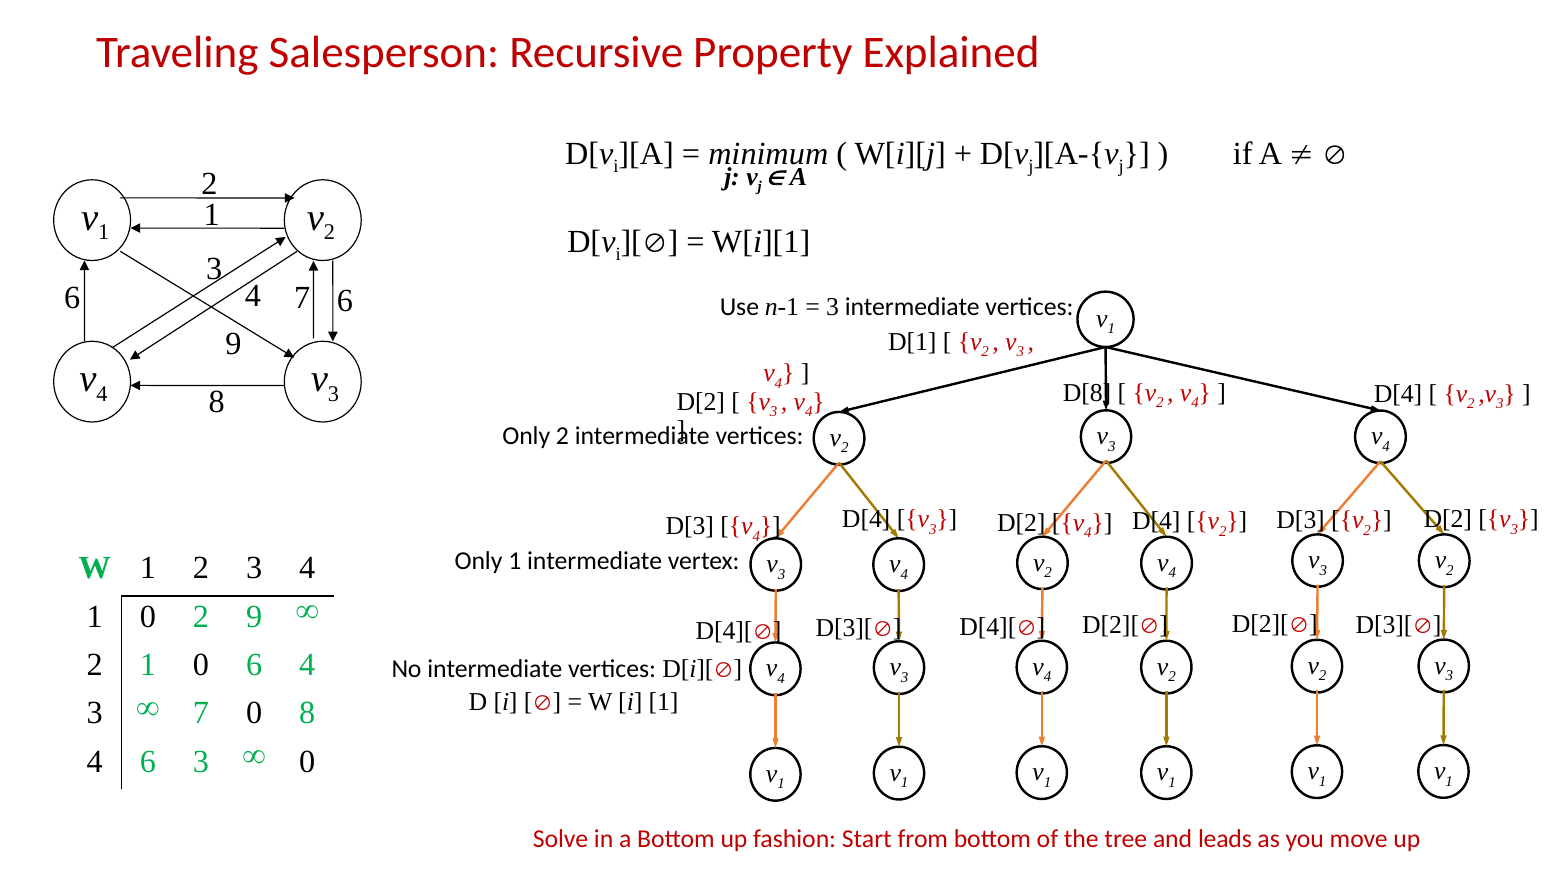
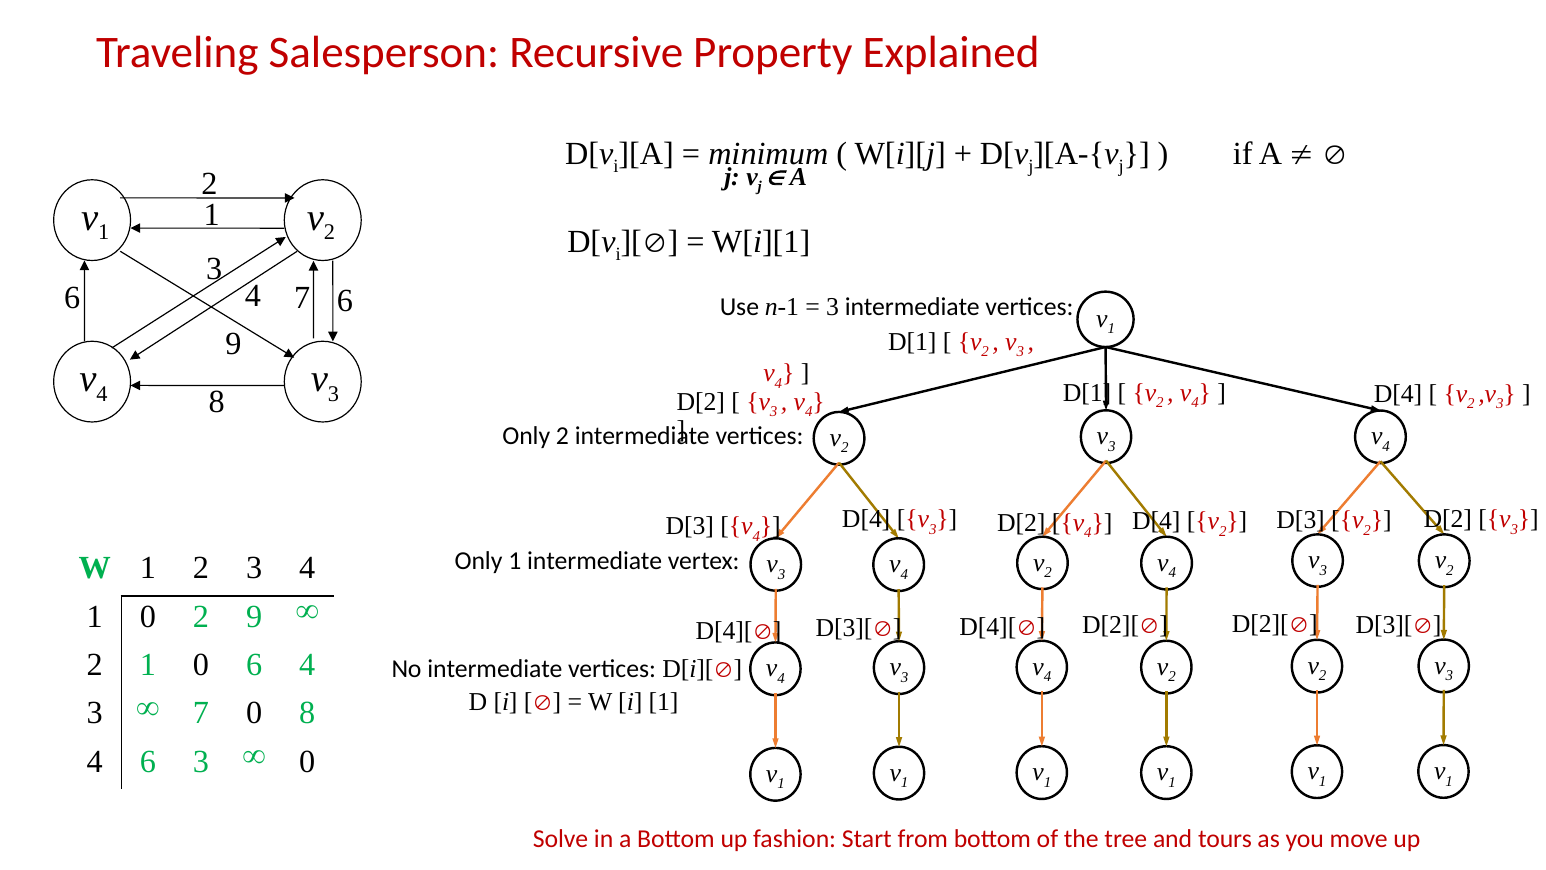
D[8 at (1087, 393): D[8 -> D[1
leads: leads -> tours
